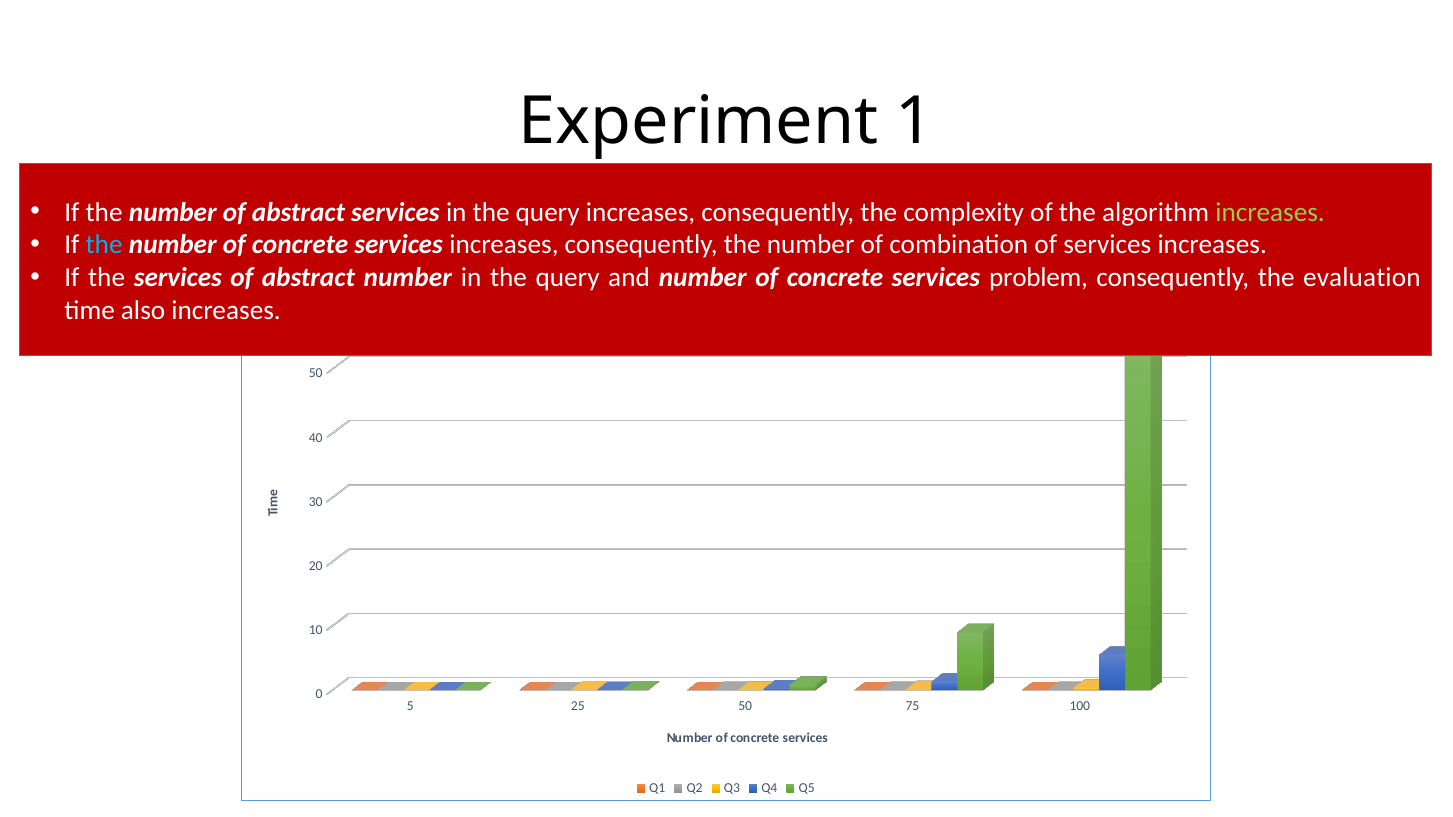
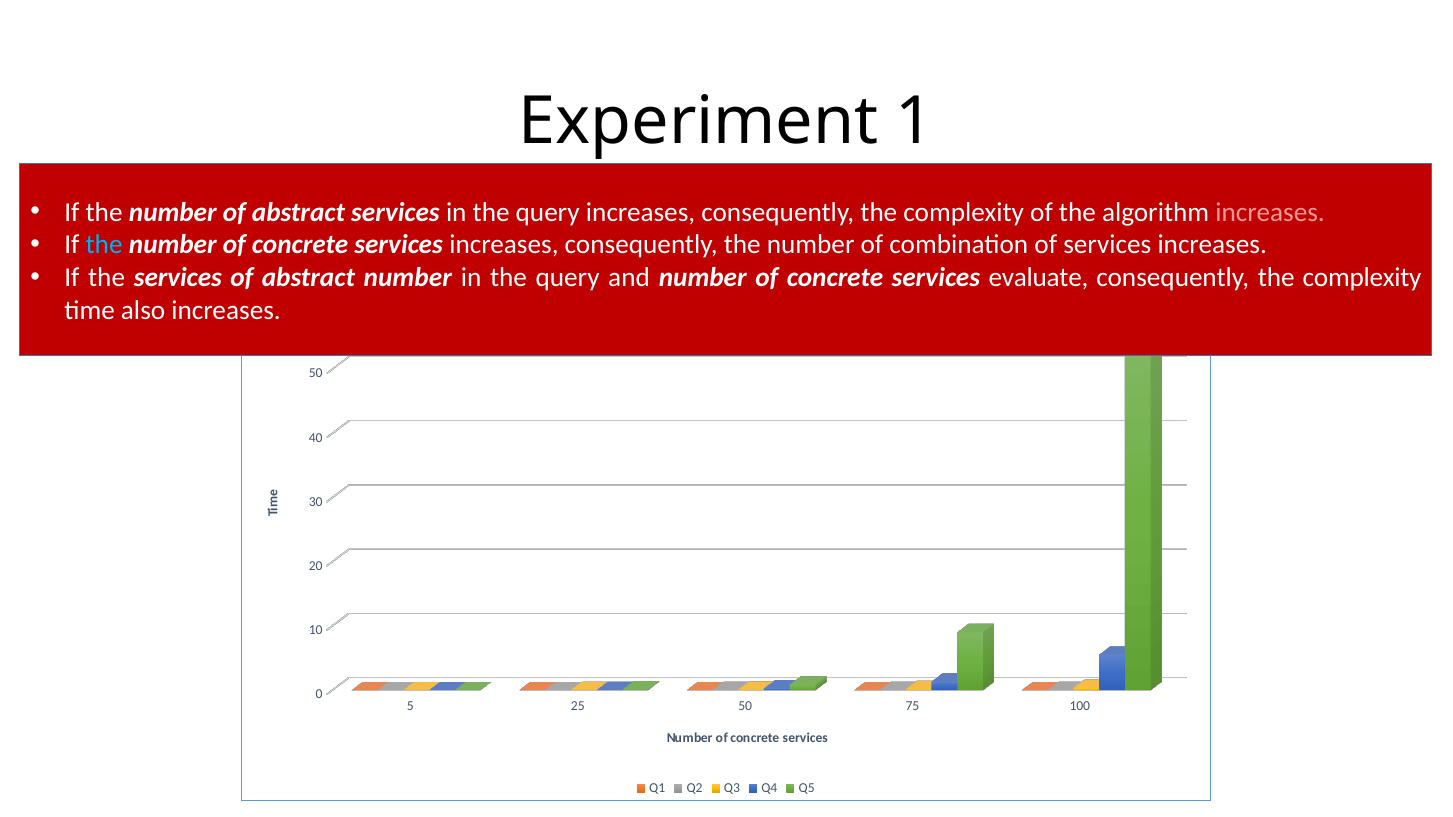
increases at (1270, 212) colour: light green -> pink
problem: problem -> evaluate
evaluation at (1362, 278): evaluation -> complexity
